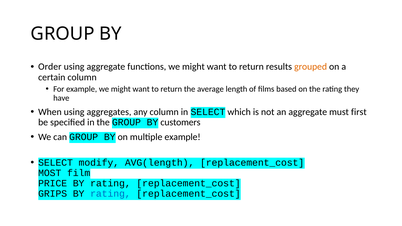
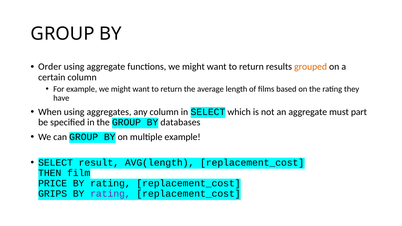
first: first -> part
customers: customers -> databases
modify: modify -> result
MOST: MOST -> THEN
rating at (110, 194) colour: blue -> purple
